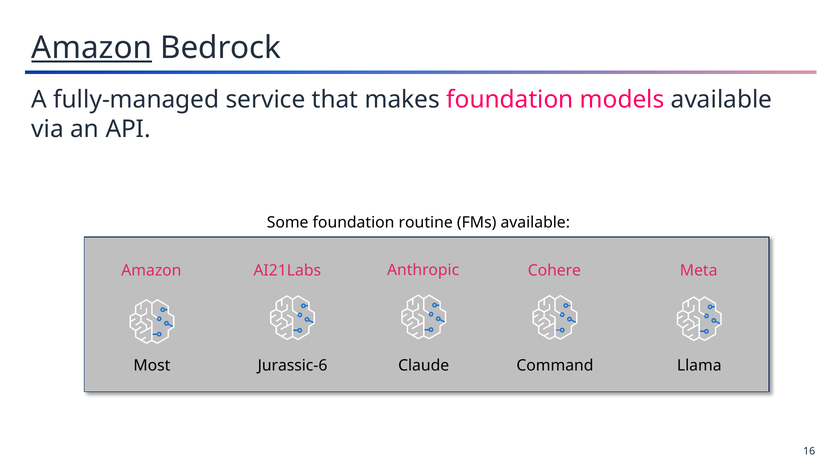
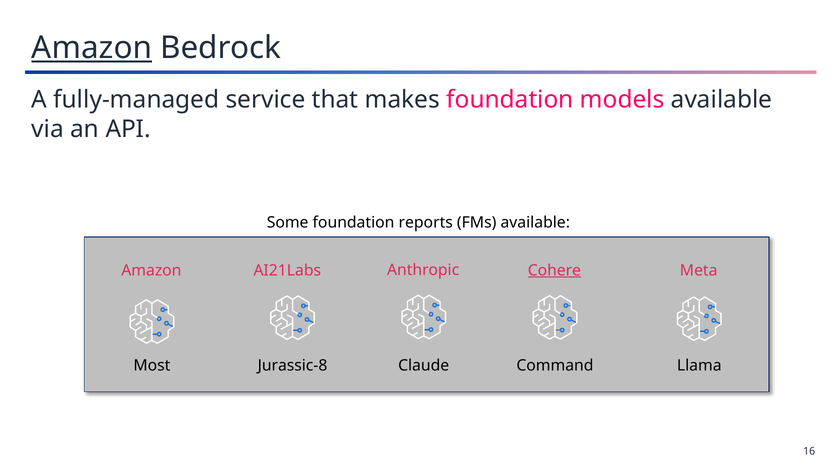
routine: routine -> reports
Cohere underline: none -> present
Jurassic-6: Jurassic-6 -> Jurassic-8
